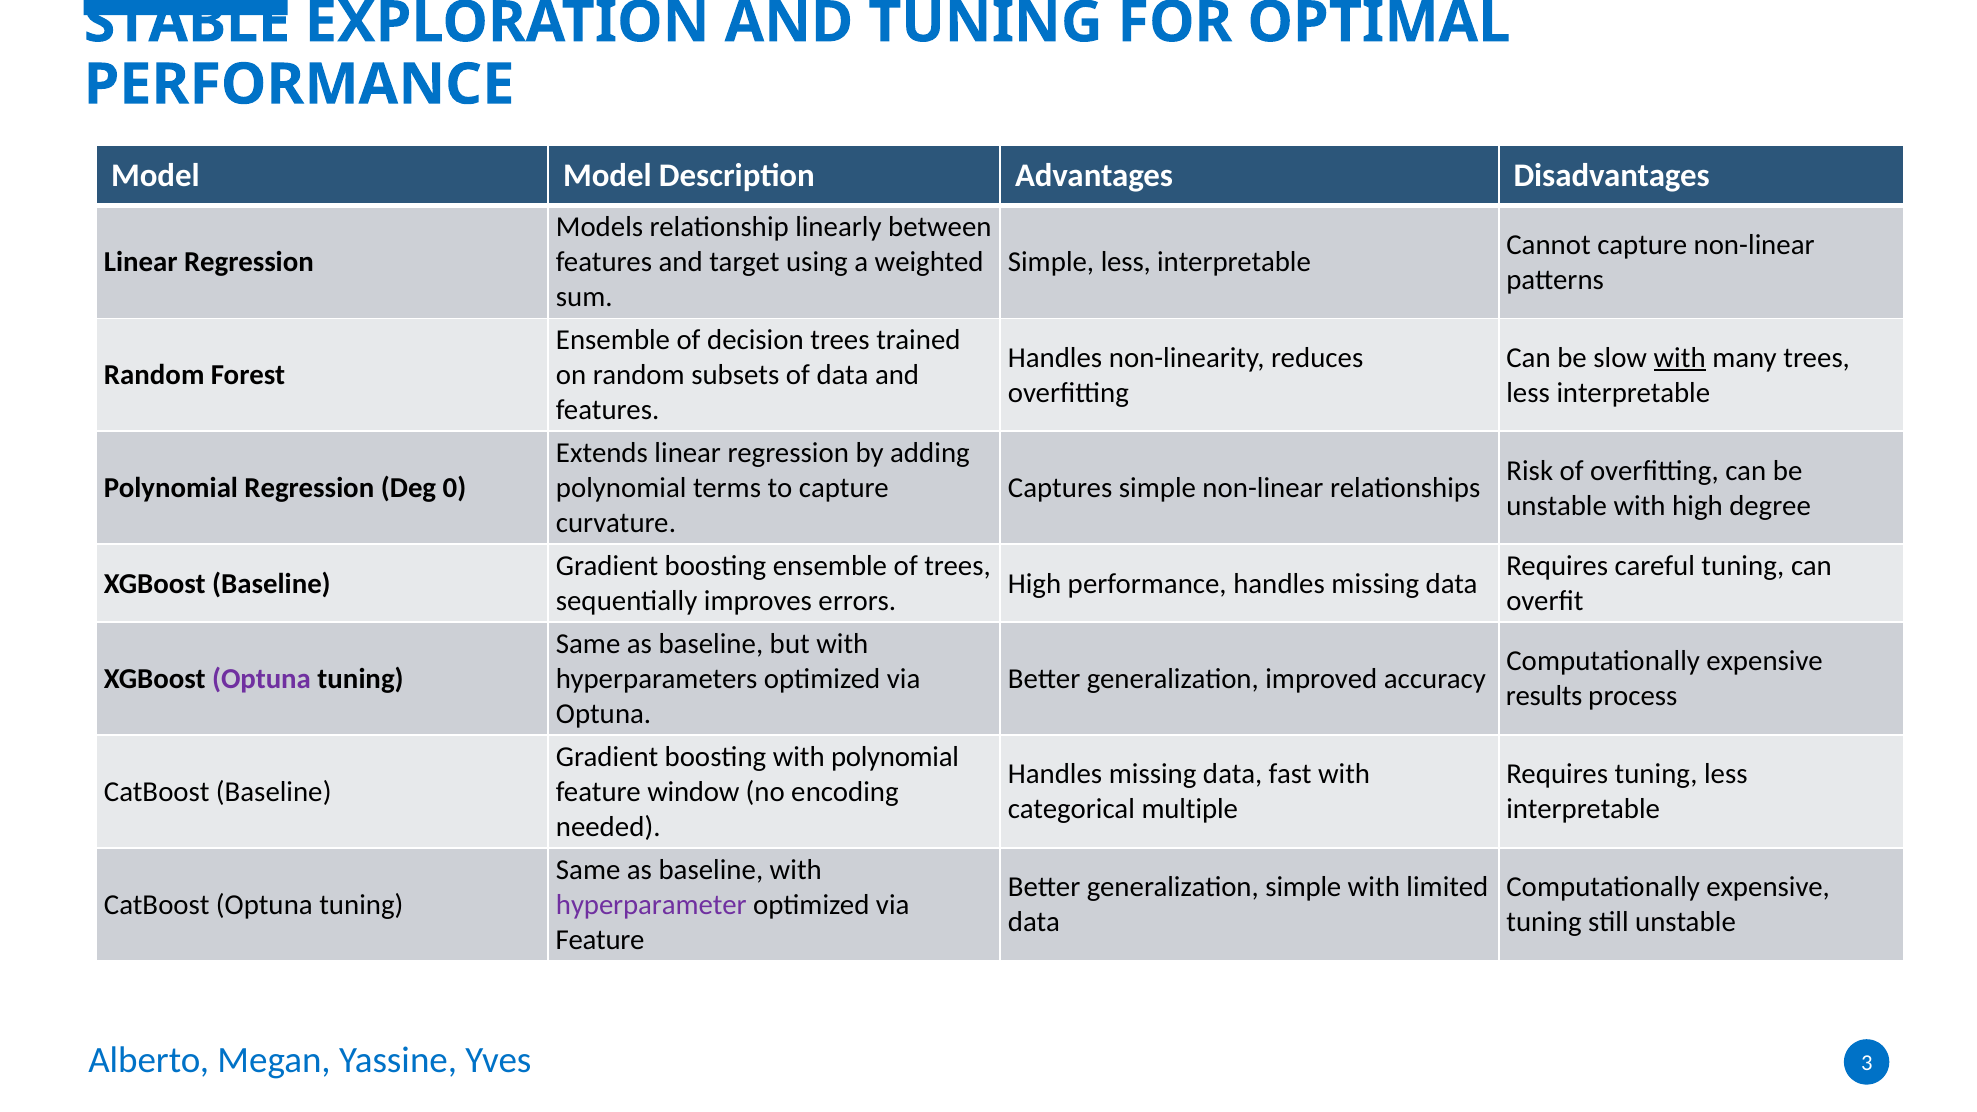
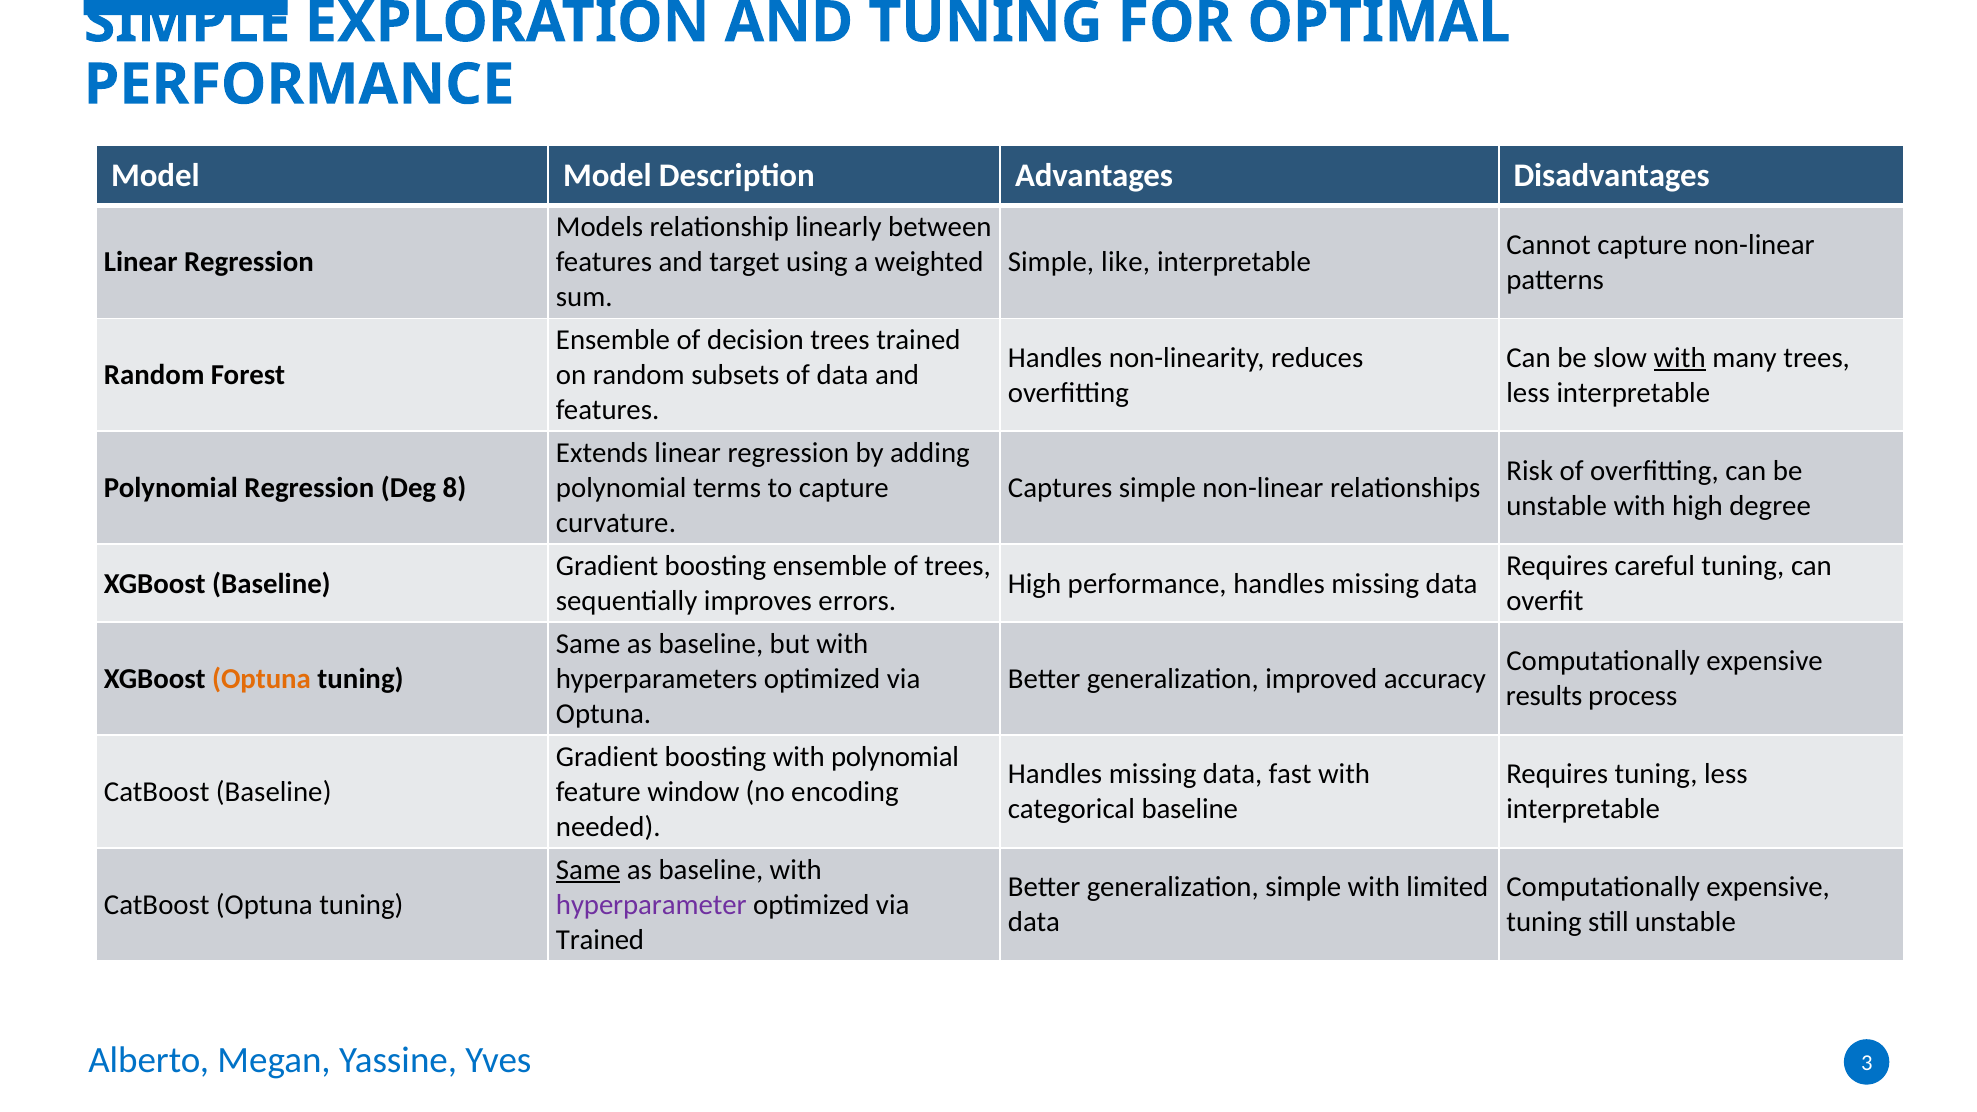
STABLE at (187, 22): STABLE -> SIMPLE
Simple less: less -> like
0: 0 -> 8
Optuna at (261, 679) colour: purple -> orange
categorical multiple: multiple -> baseline
Same at (588, 870) underline: none -> present
Feature at (600, 940): Feature -> Trained
